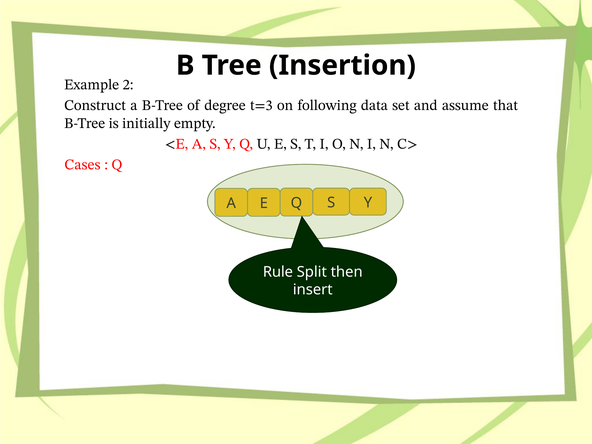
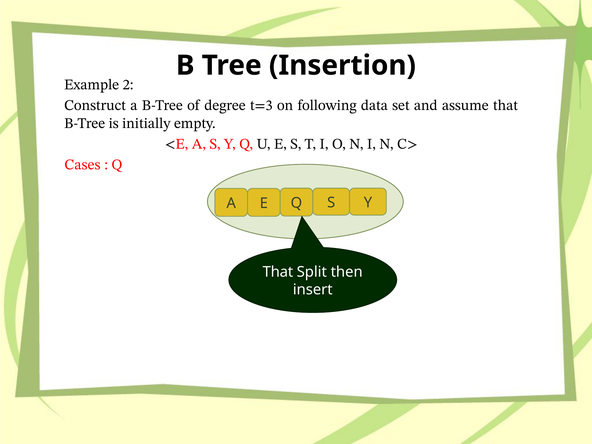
Rule at (278, 272): Rule -> That
